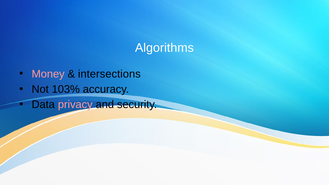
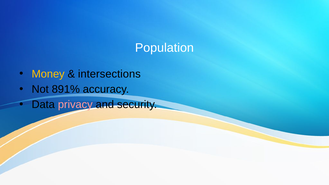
Algorithms: Algorithms -> Population
Money colour: pink -> yellow
103%: 103% -> 891%
